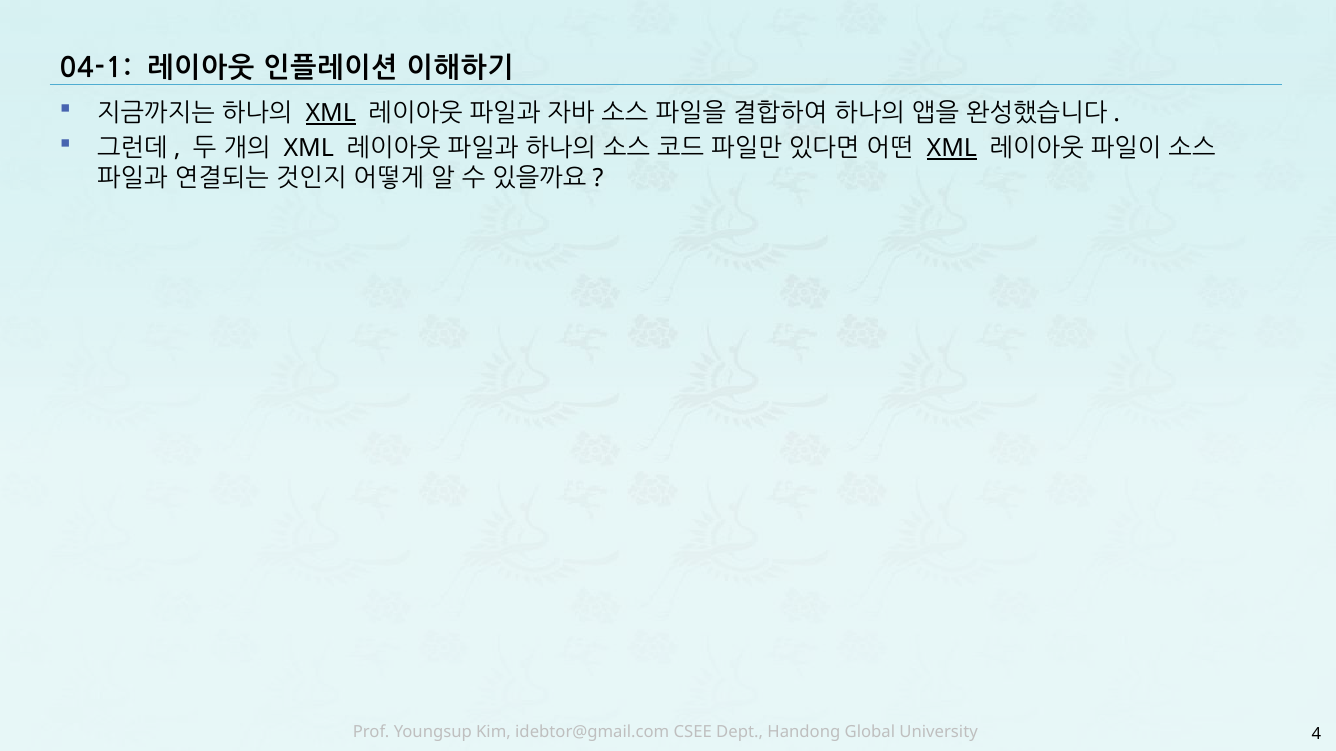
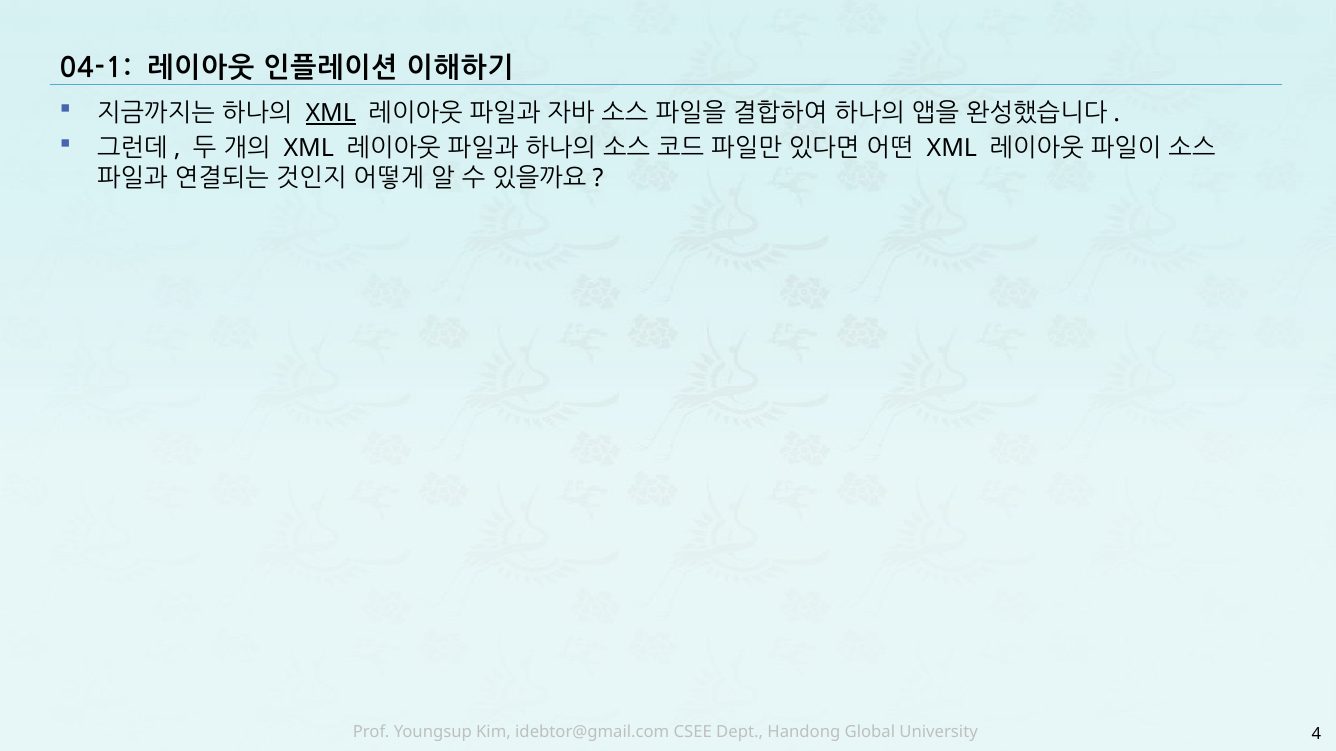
XML at (952, 148) underline: present -> none
